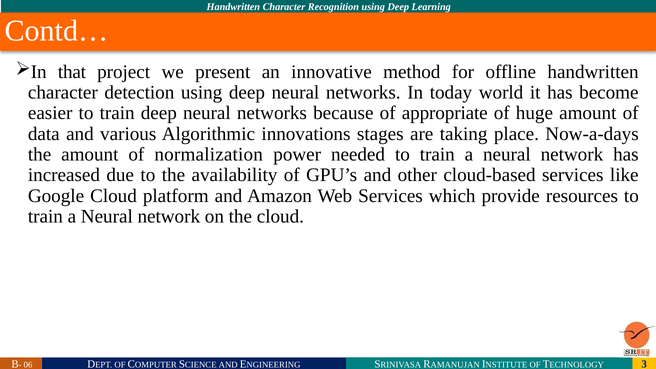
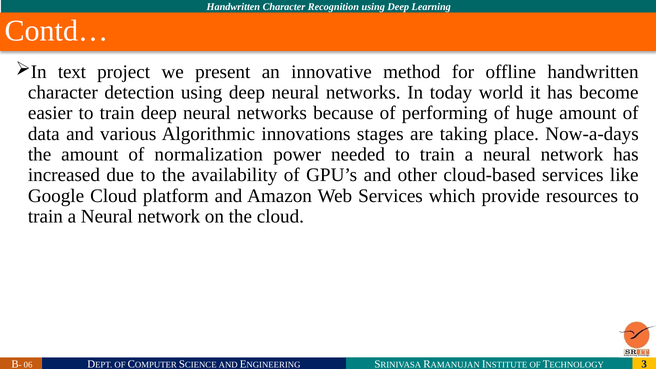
that: that -> text
appropriate: appropriate -> performing
